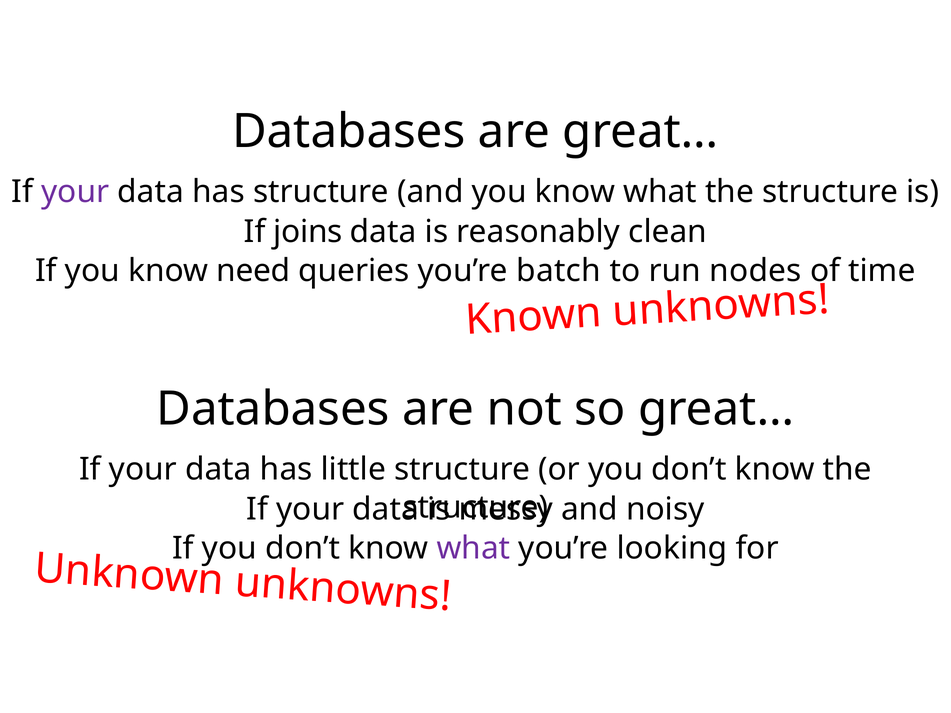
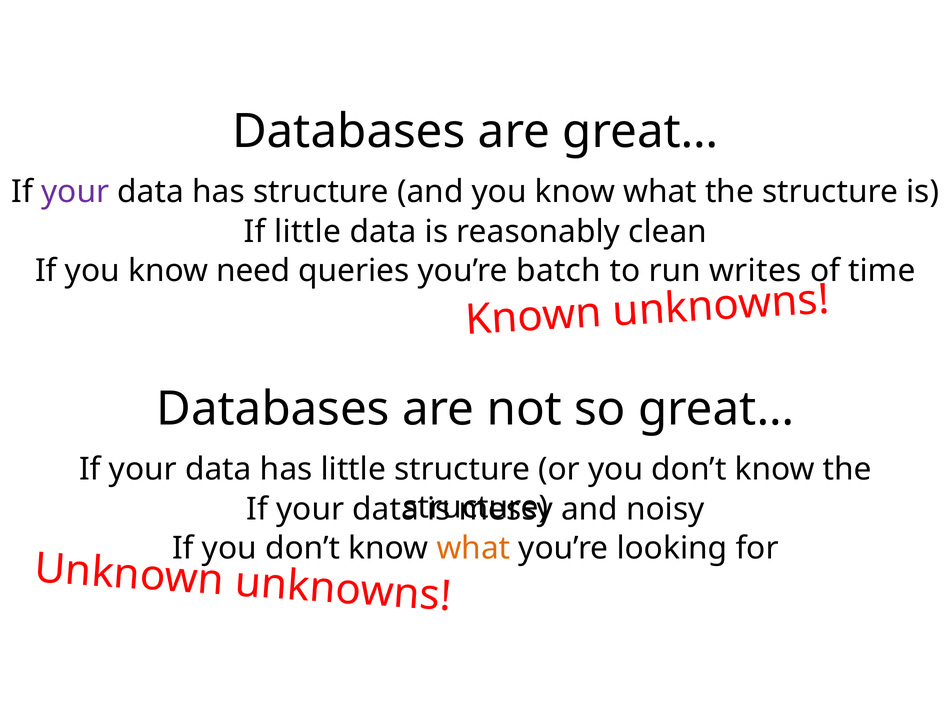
If joins: joins -> little
nodes: nodes -> writes
what at (473, 548) colour: purple -> orange
